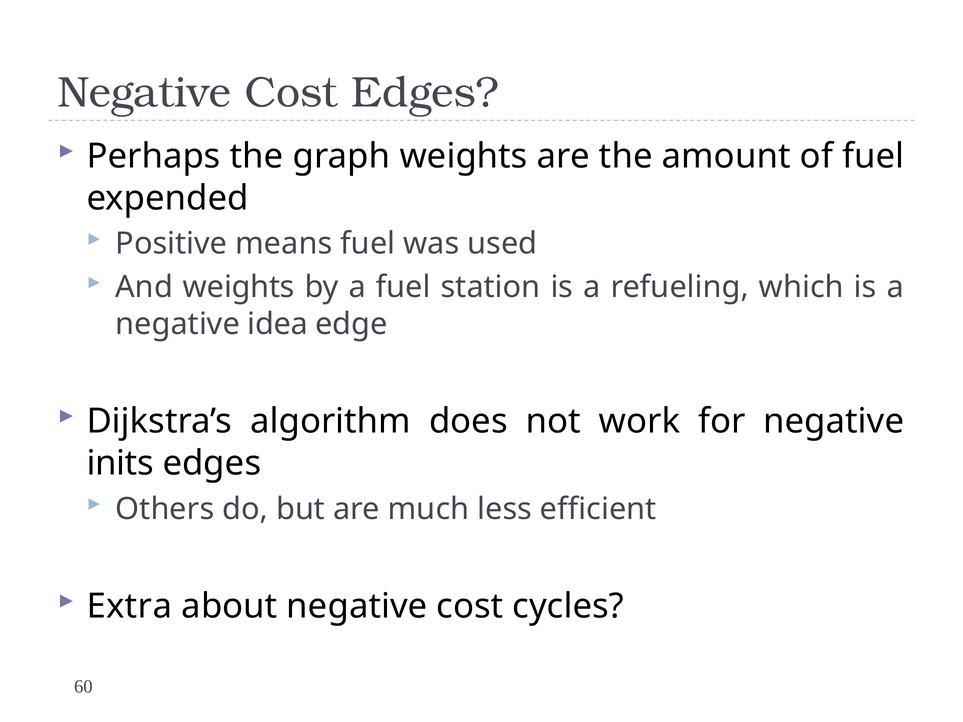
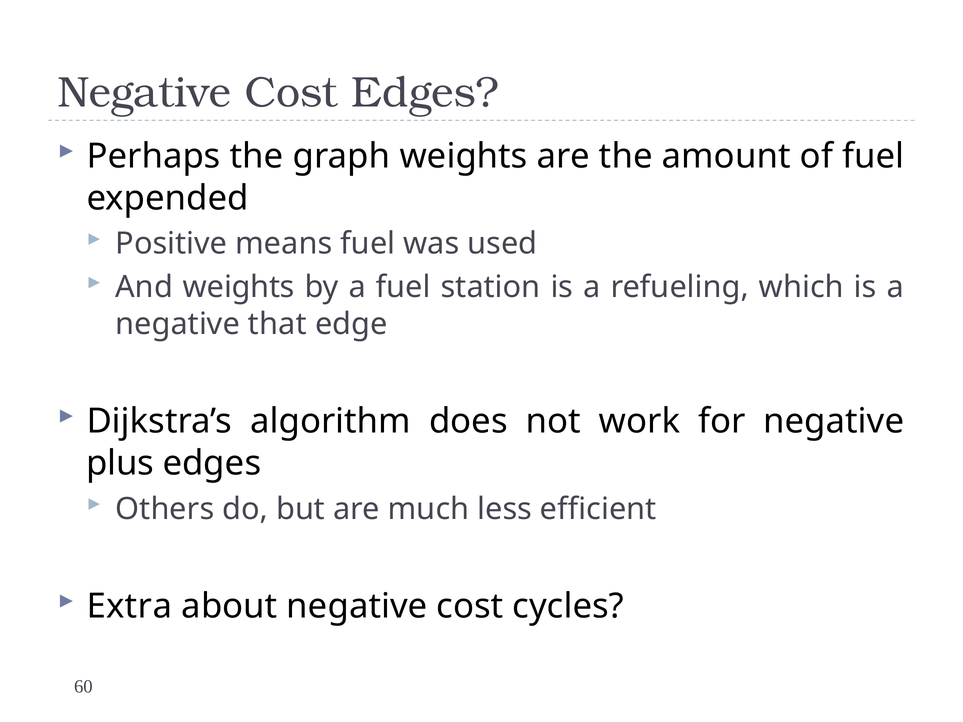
idea: idea -> that
inits: inits -> plus
